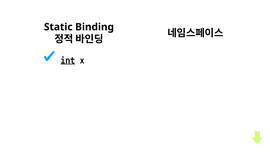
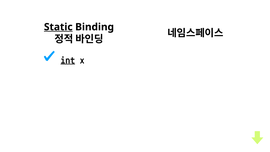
Static underline: none -> present
